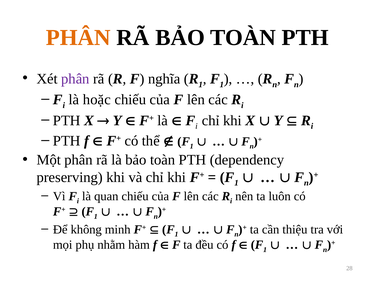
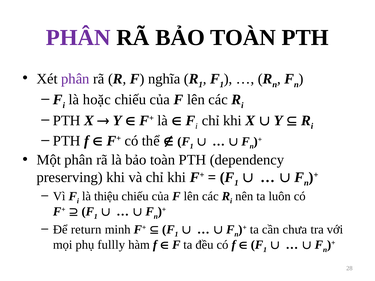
PHÂN at (78, 38) colour: orange -> purple
quan: quan -> thiệu
không: không -> return
thiệu: thiệu -> chưa
nhằm: nhằm -> fullly
